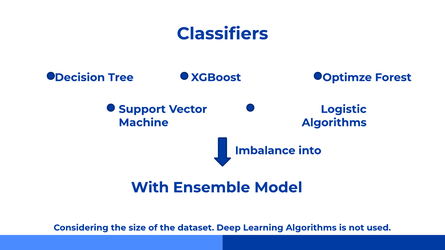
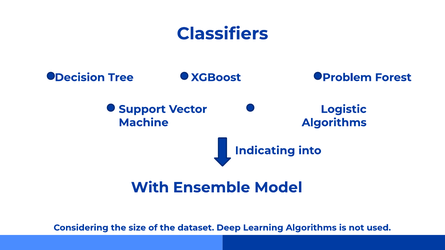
Optimze: Optimze -> Problem
Imbalance: Imbalance -> Indicating
